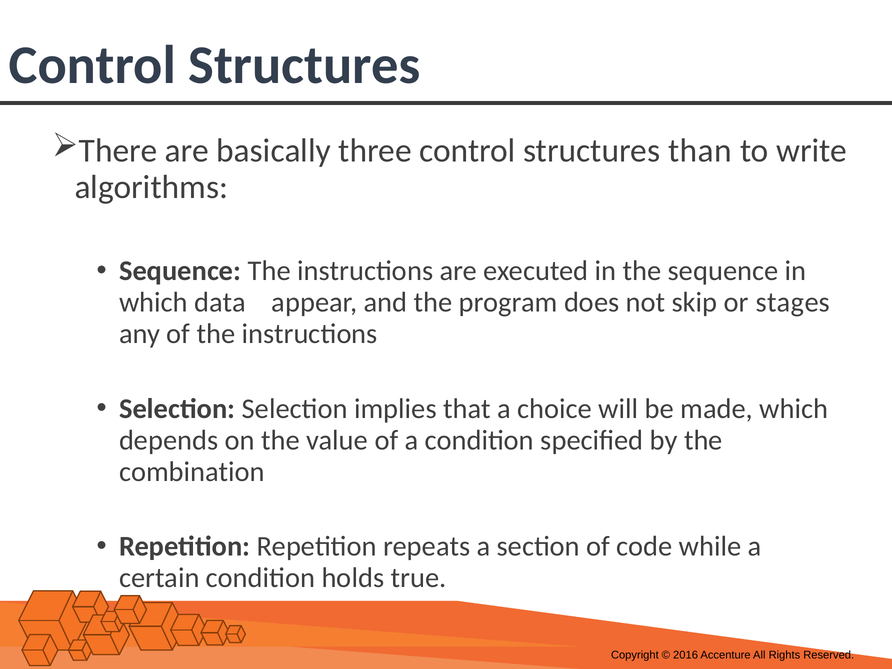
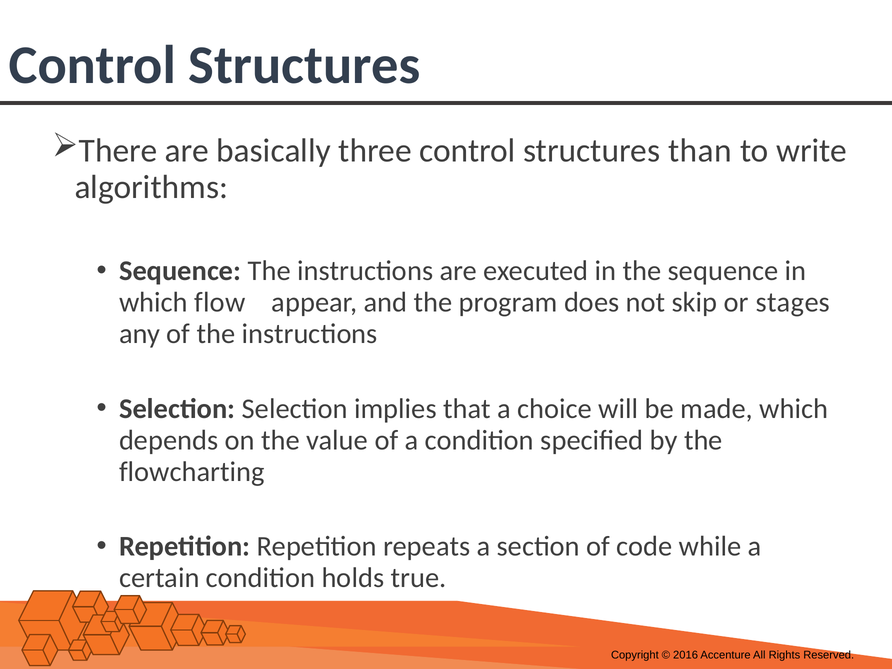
data: data -> flow
combination: combination -> flowcharting
